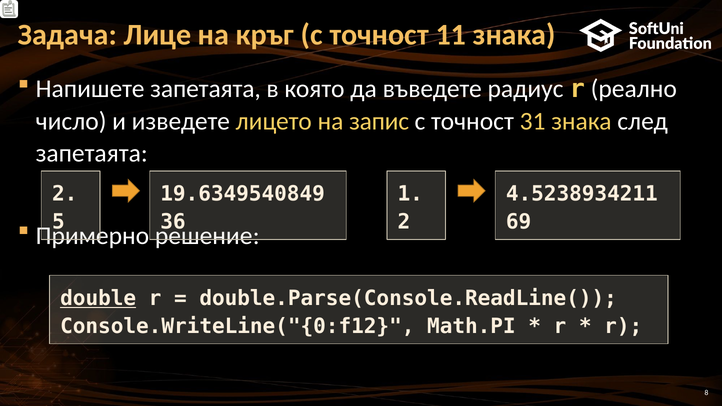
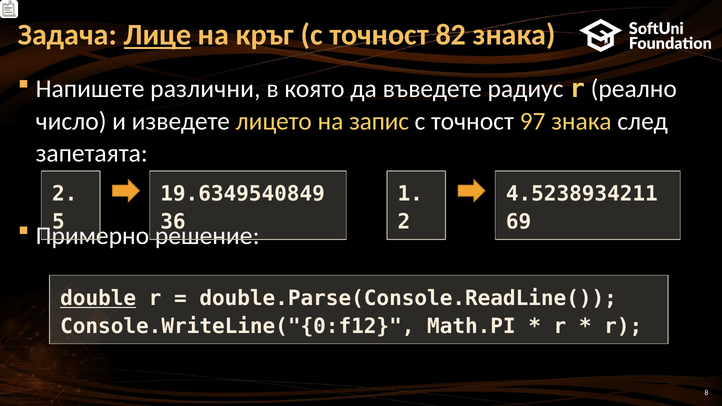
Лице underline: none -> present
11: 11 -> 82
Напишете запетаята: запетаята -> различни
31: 31 -> 97
